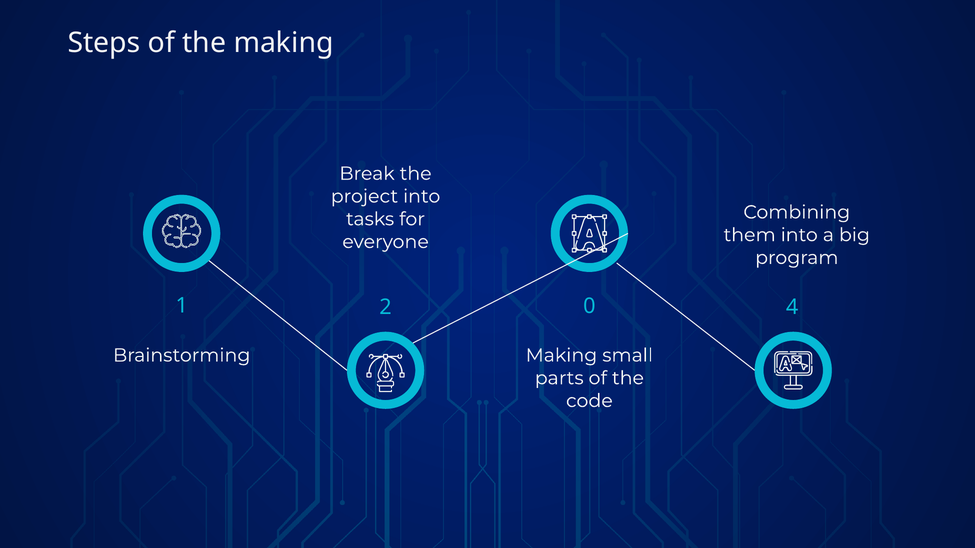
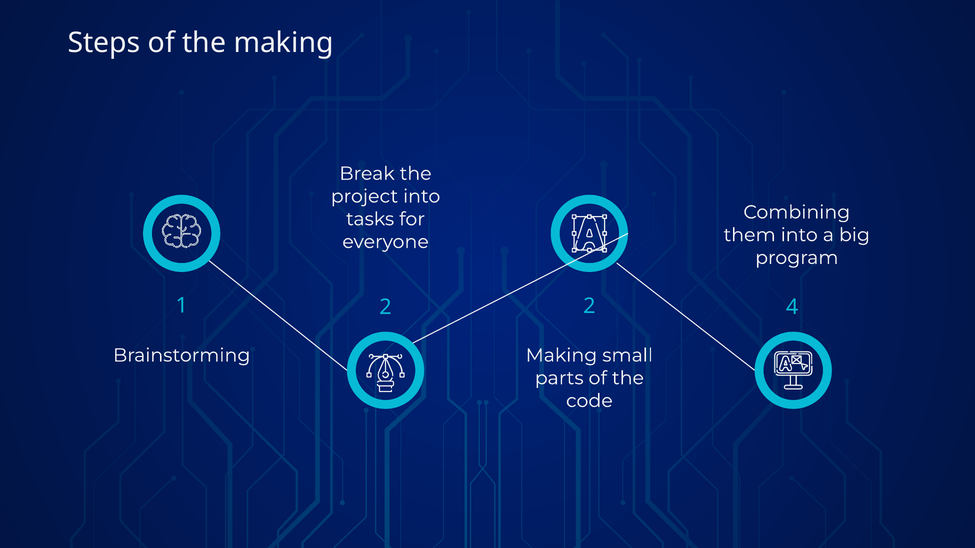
2 0: 0 -> 2
